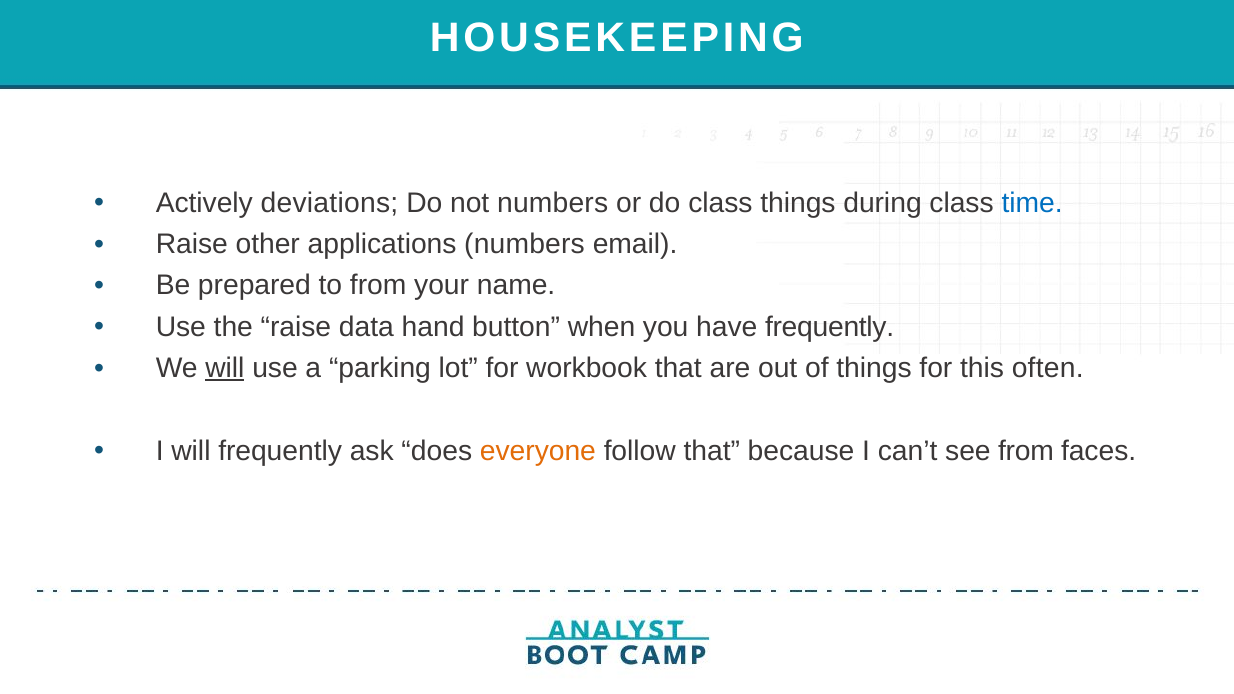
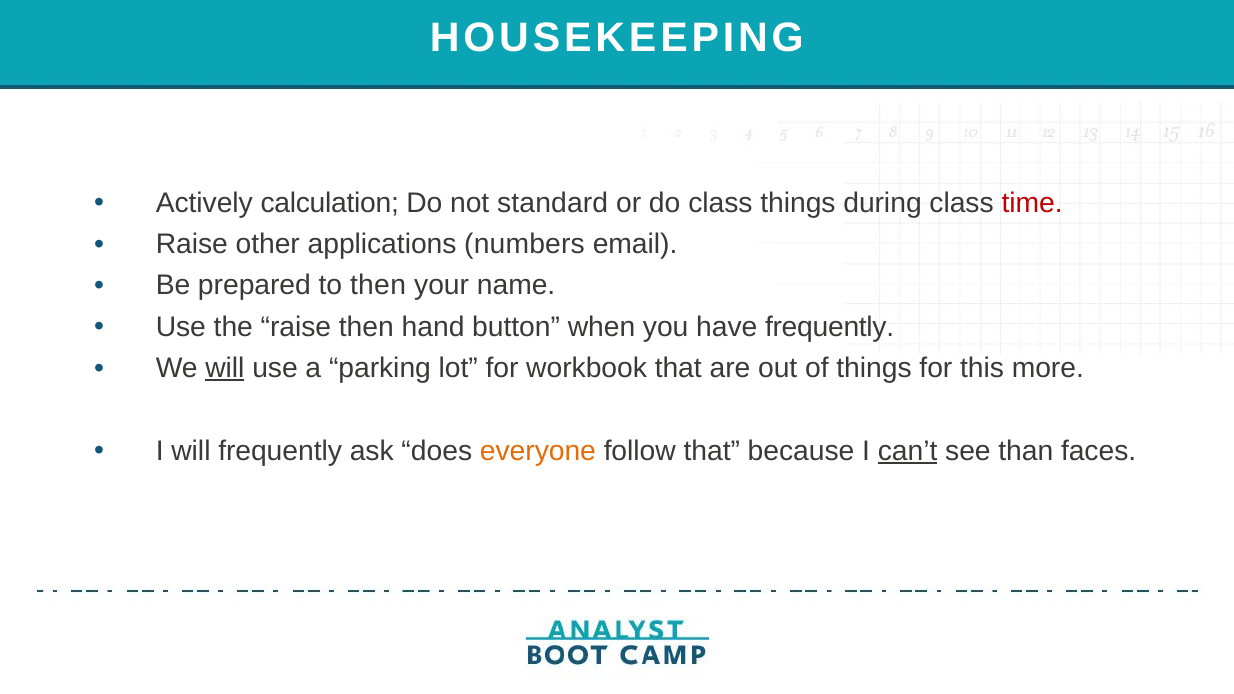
deviations: deviations -> calculation
not numbers: numbers -> standard
time colour: blue -> red
to from: from -> then
raise data: data -> then
often: often -> more
can’t underline: none -> present
see from: from -> than
